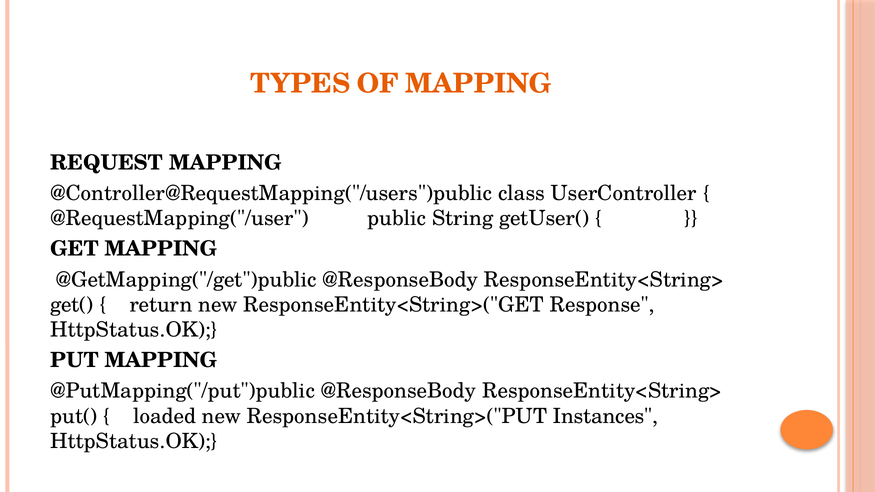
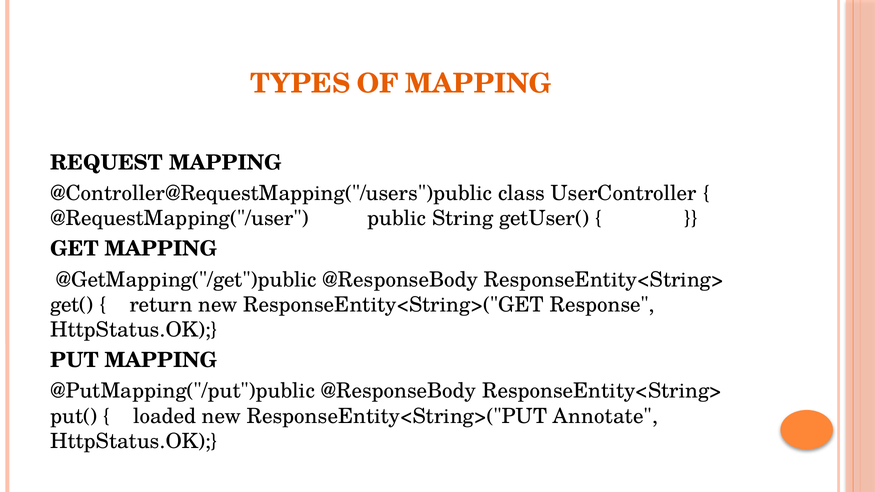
Instances: Instances -> Annotate
